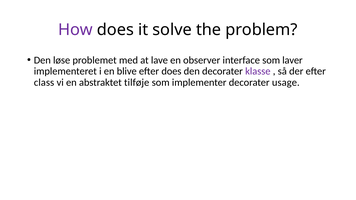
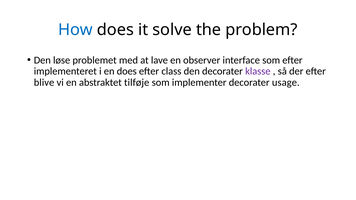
How colour: purple -> blue
som laver: laver -> efter
en blive: blive -> does
efter does: does -> class
class: class -> blive
